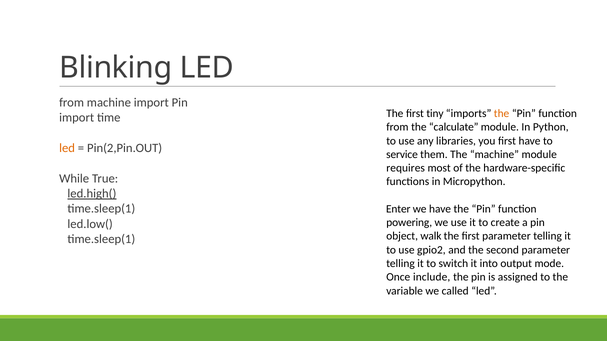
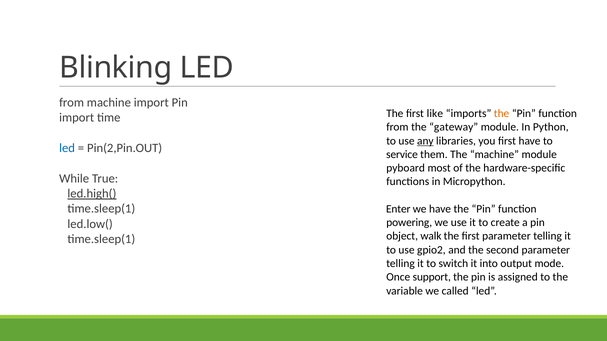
tiny: tiny -> like
calculate: calculate -> gateway
any underline: none -> present
led at (67, 148) colour: orange -> blue
requires: requires -> pyboard
include: include -> support
